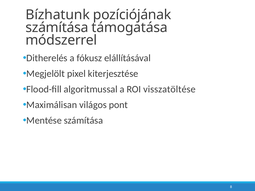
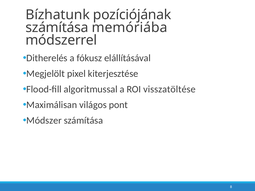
támogatása: támogatása -> memóriába
Mentése: Mentése -> Módszer
